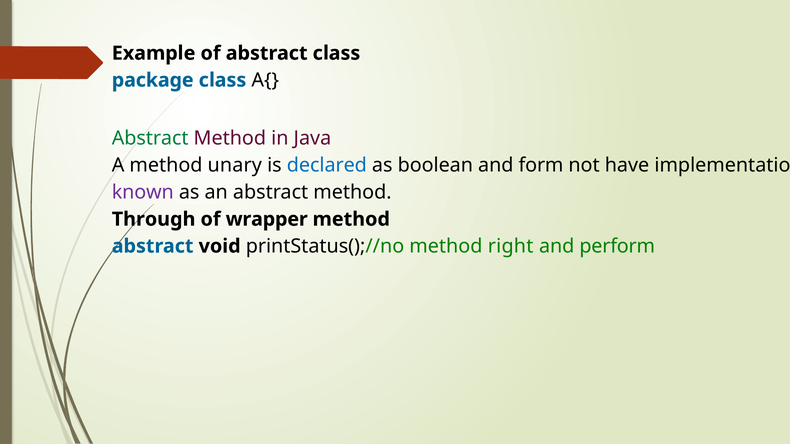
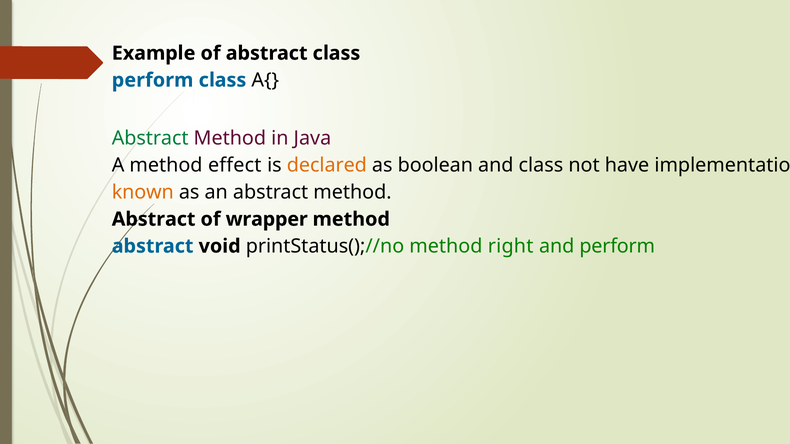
package at (153, 80): package -> perform
unary: unary -> effect
declared colour: blue -> orange
and form: form -> class
known colour: purple -> orange
Through at (154, 219): Through -> Abstract
